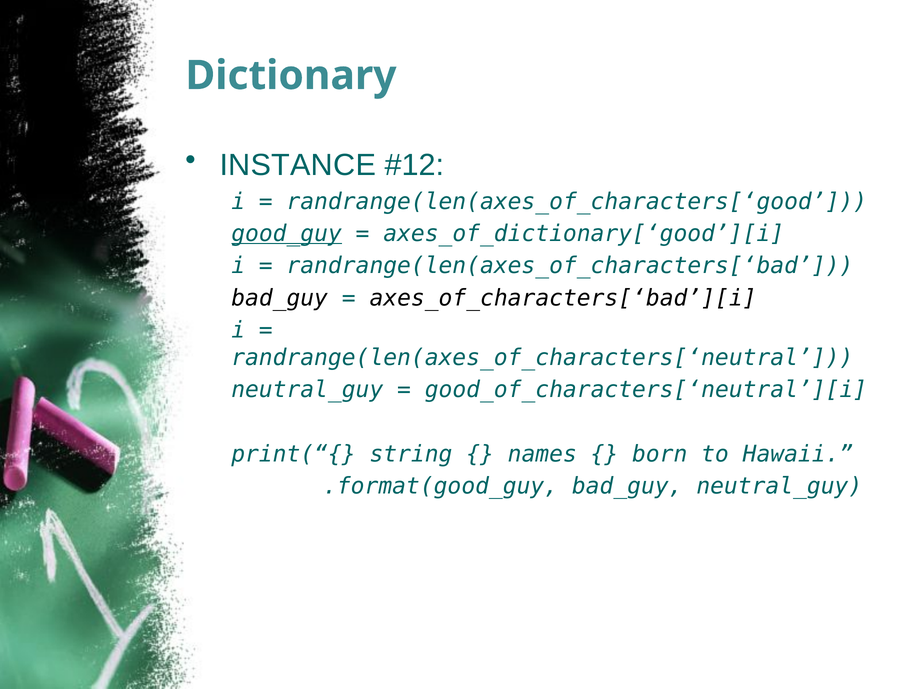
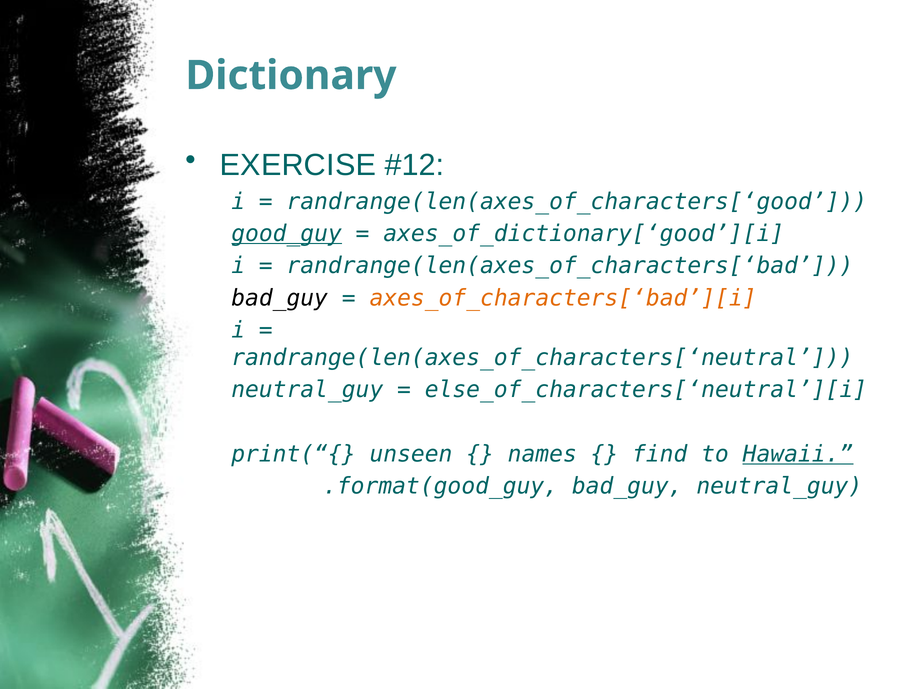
INSTANCE: INSTANCE -> EXERCISE
axes_of_characters[‘bad’][i colour: black -> orange
good_of_characters[‘neutral’][i: good_of_characters[‘neutral’][i -> else_of_characters[‘neutral’][i
string: string -> unseen
born: born -> find
Hawaii underline: none -> present
